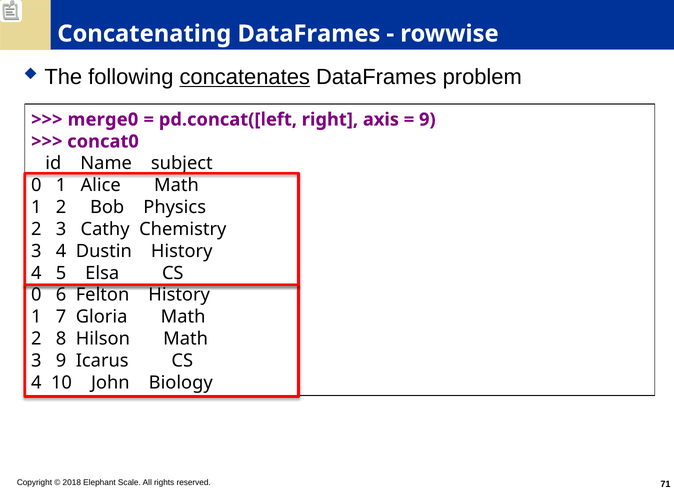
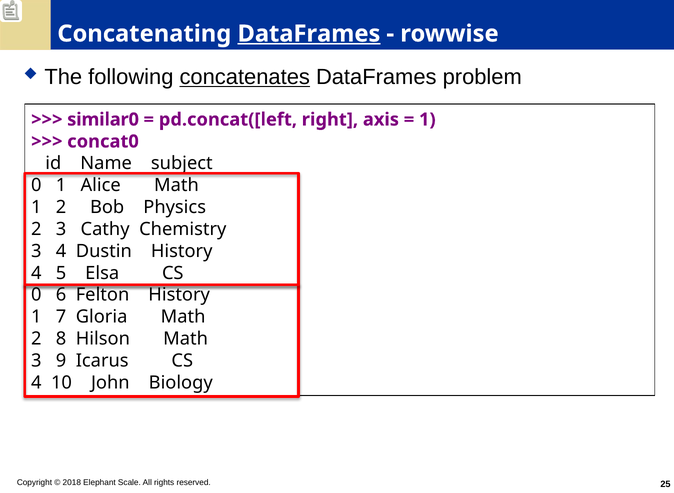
DataFrames at (309, 34) underline: none -> present
merge0: merge0 -> similar0
9 at (427, 120): 9 -> 1
71: 71 -> 25
